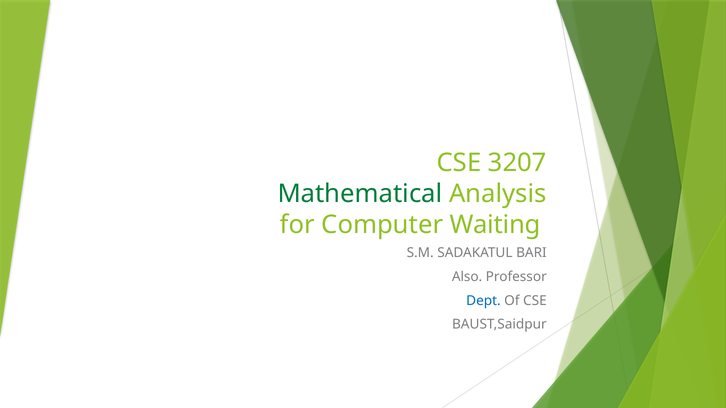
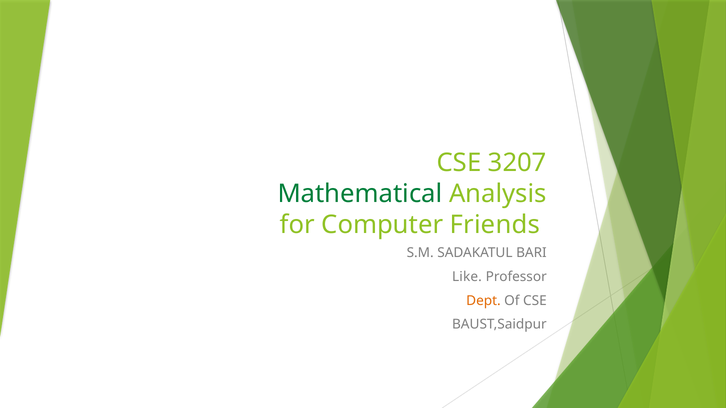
Waiting: Waiting -> Friends
Also: Also -> Like
Dept colour: blue -> orange
